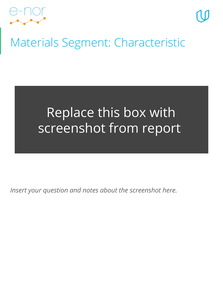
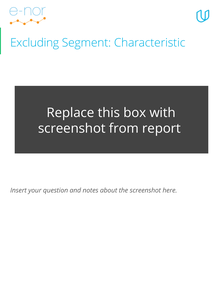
Materials: Materials -> Excluding
